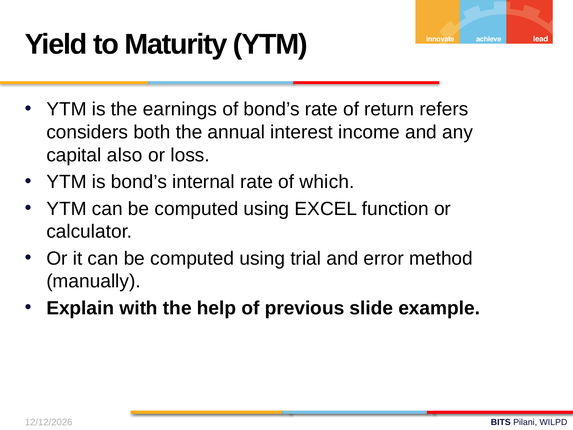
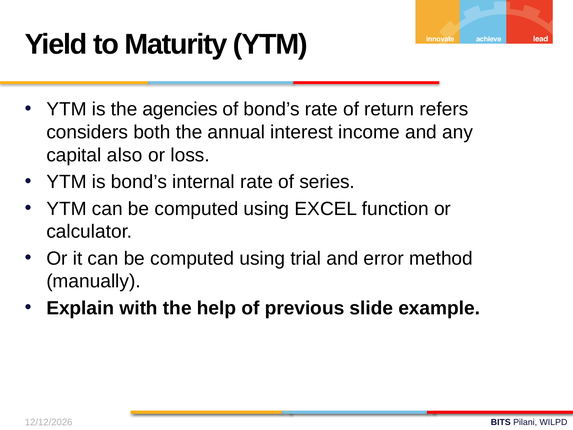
earnings: earnings -> agencies
which: which -> series
